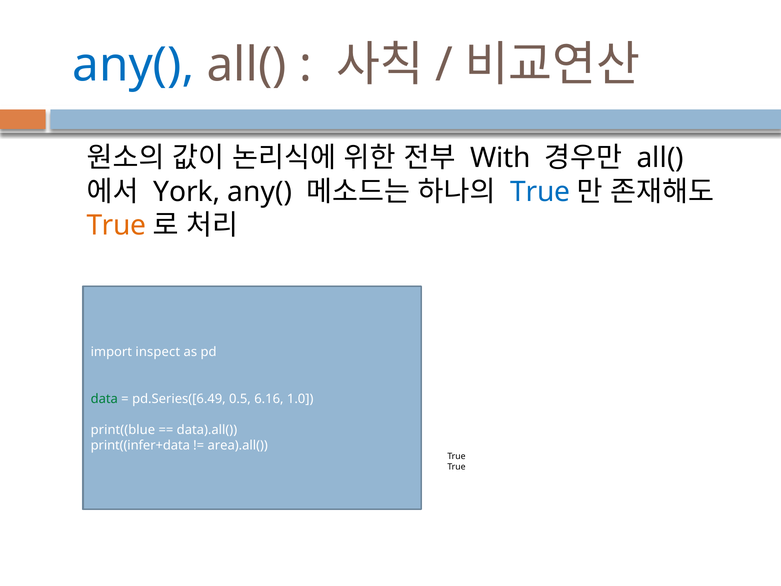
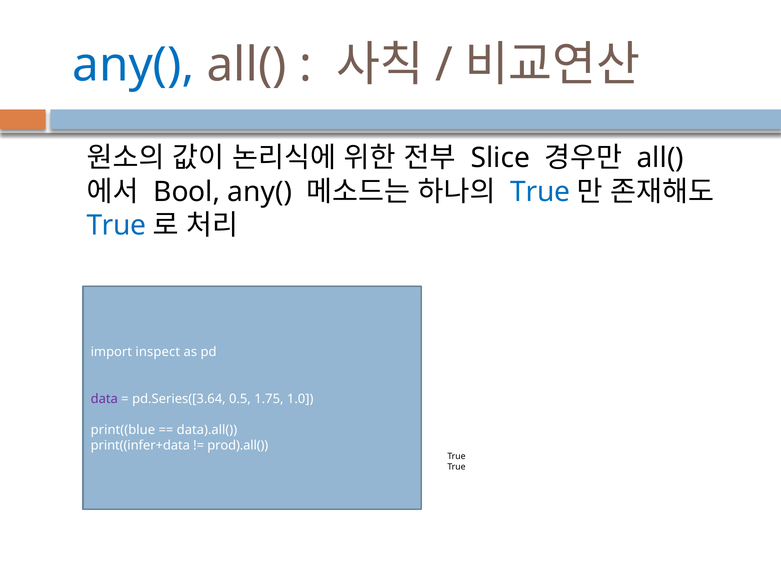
With: With -> Slice
York: York -> Bool
True at (116, 226) colour: orange -> blue
data colour: green -> purple
pd.Series([6.49: pd.Series([6.49 -> pd.Series([3.64
6.16: 6.16 -> 1.75
area).all(: area).all( -> prod).all(
